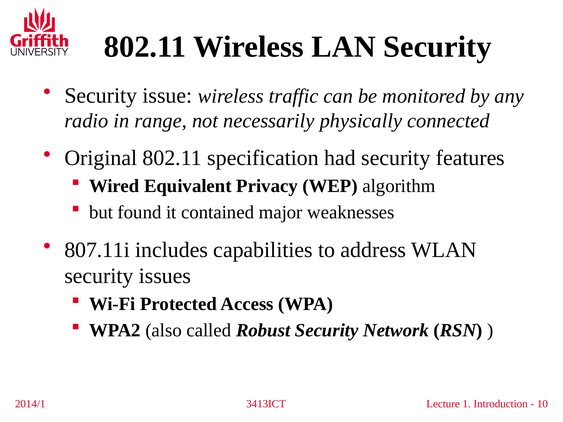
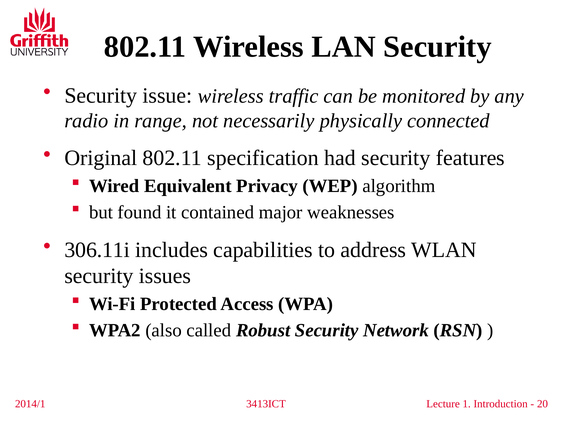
807.11i: 807.11i -> 306.11i
10: 10 -> 20
